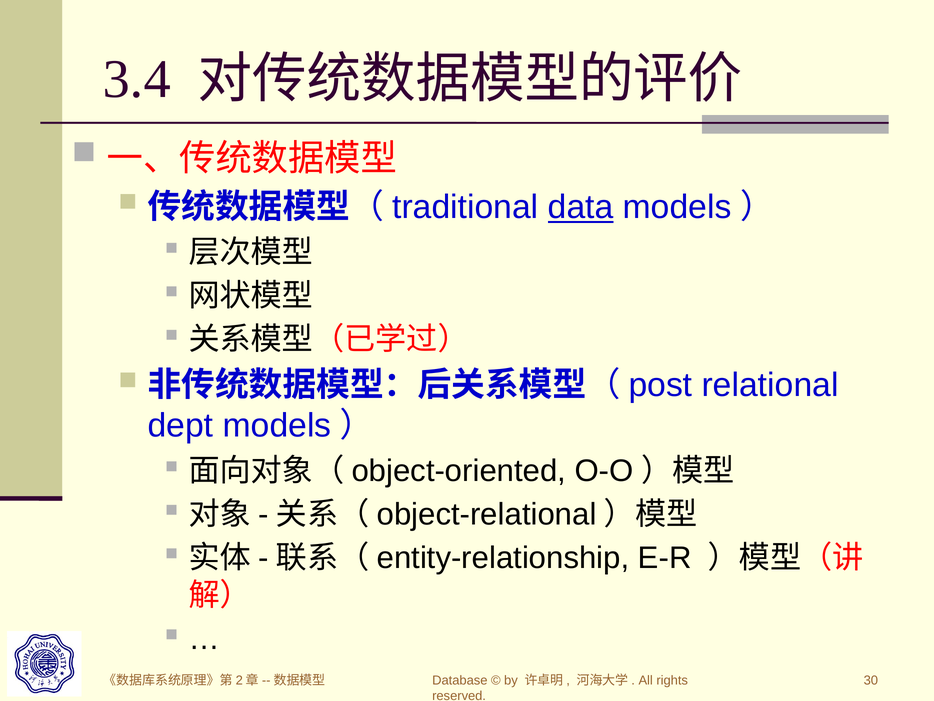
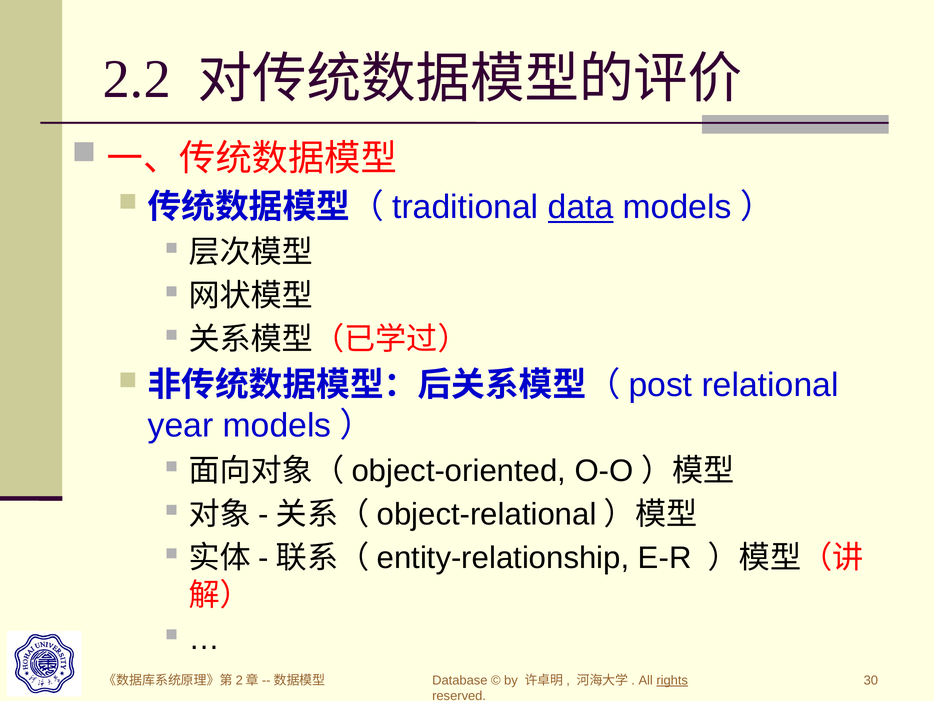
3.4: 3.4 -> 2.2
dept: dept -> year
rights underline: none -> present
